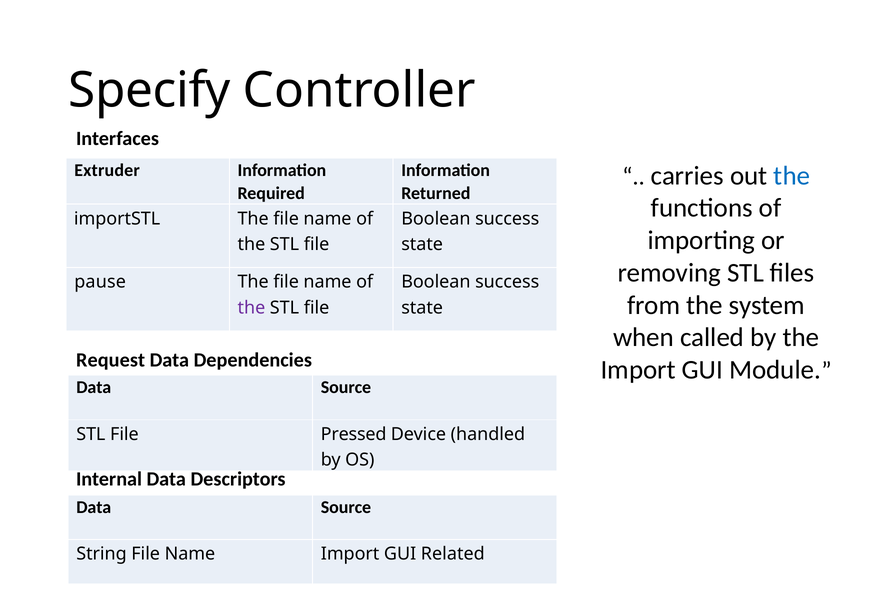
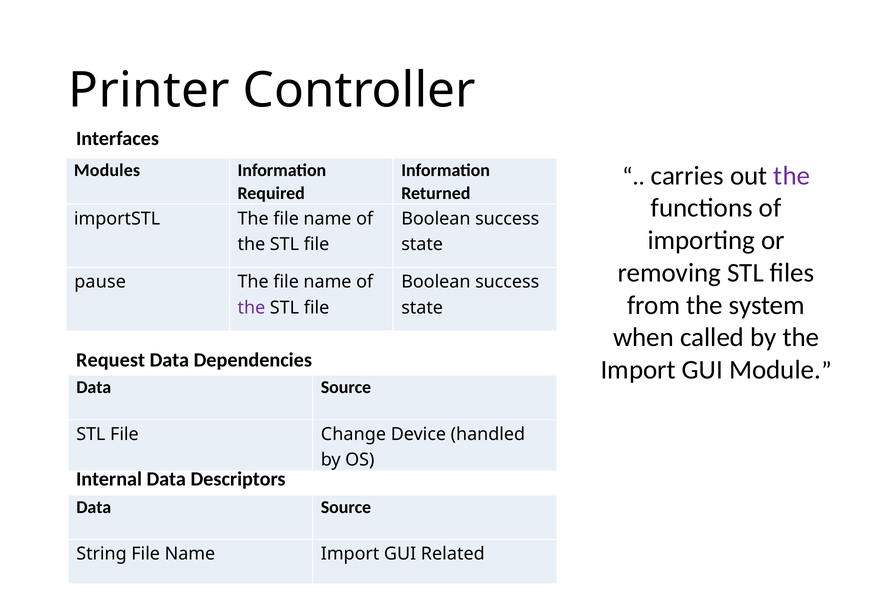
Specify: Specify -> Printer
Extruder: Extruder -> Modules
the at (792, 176) colour: blue -> purple
Pressed: Pressed -> Change
